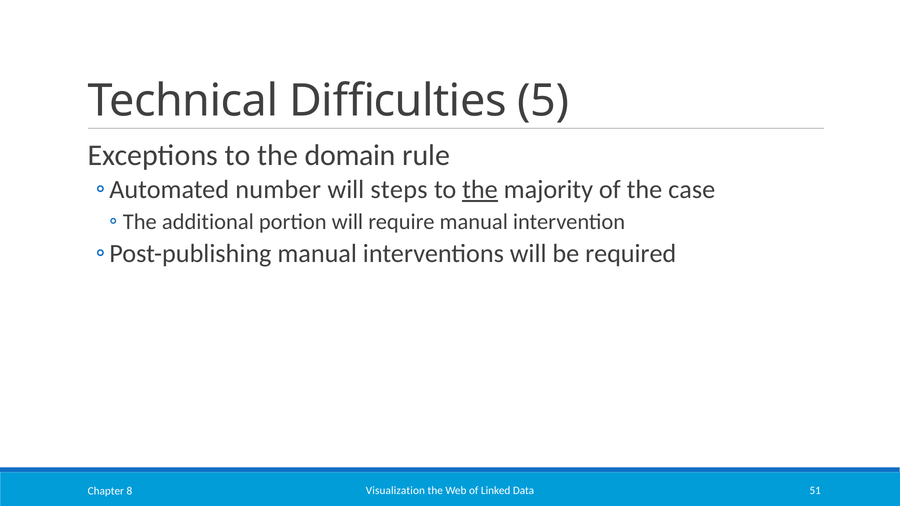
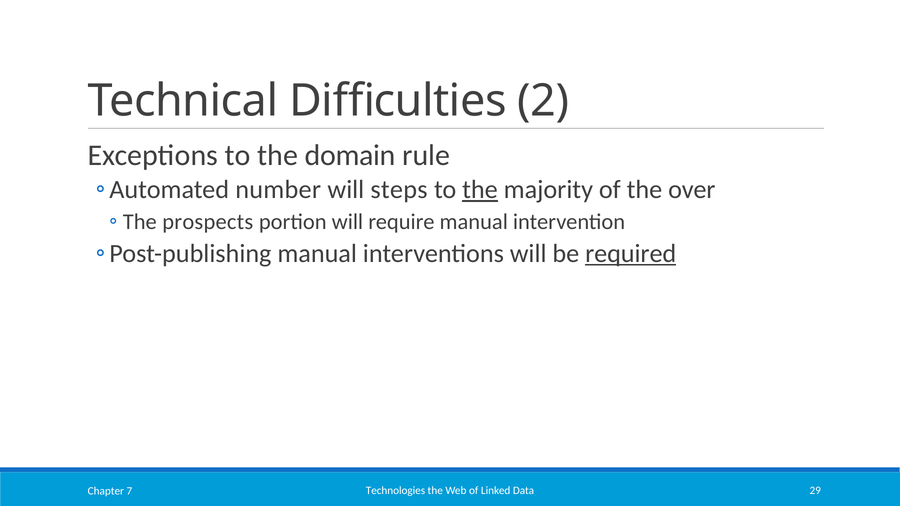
5: 5 -> 2
case: case -> over
additional: additional -> prospects
required underline: none -> present
Visualization: Visualization -> Technologies
51: 51 -> 29
8: 8 -> 7
